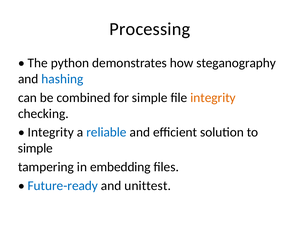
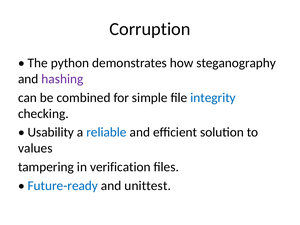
Processing: Processing -> Corruption
hashing colour: blue -> purple
integrity at (213, 98) colour: orange -> blue
Integrity at (51, 132): Integrity -> Usability
simple at (35, 148): simple -> values
embedding: embedding -> verification
